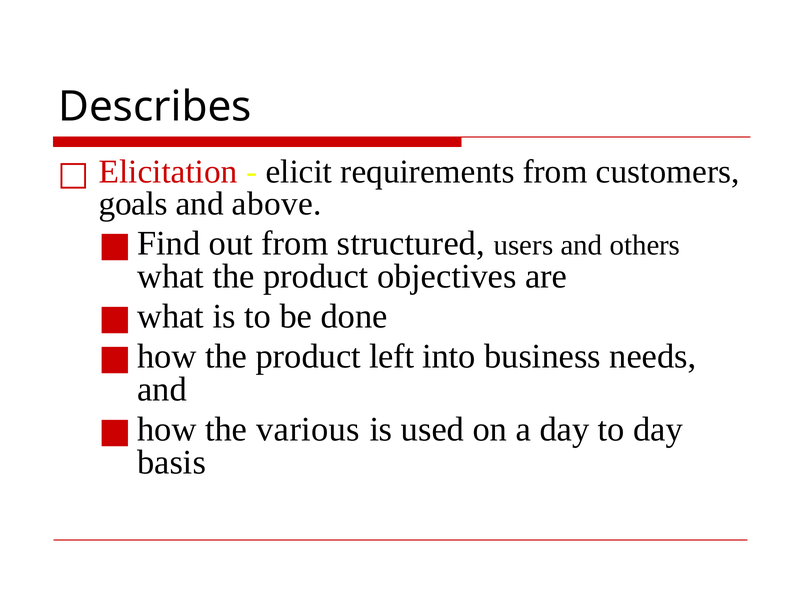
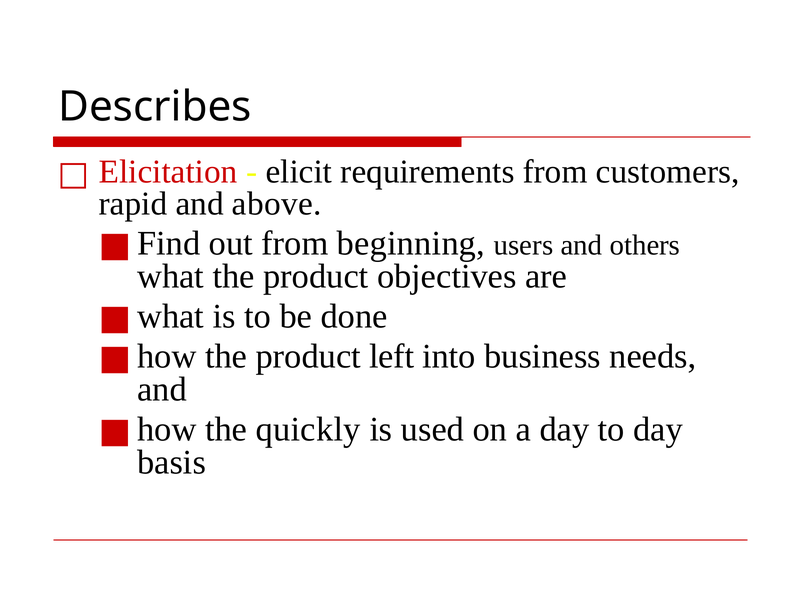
goals: goals -> rapid
structured: structured -> beginning
various: various -> quickly
